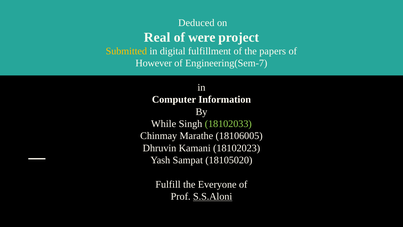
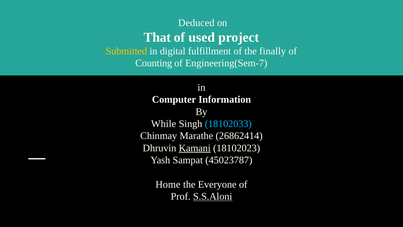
Real: Real -> That
were: were -> used
papers: papers -> finally
However: However -> Counting
18102033 colour: light green -> light blue
18106005: 18106005 -> 26862414
Kamani underline: none -> present
18105020: 18105020 -> 45023787
Fulfill: Fulfill -> Home
